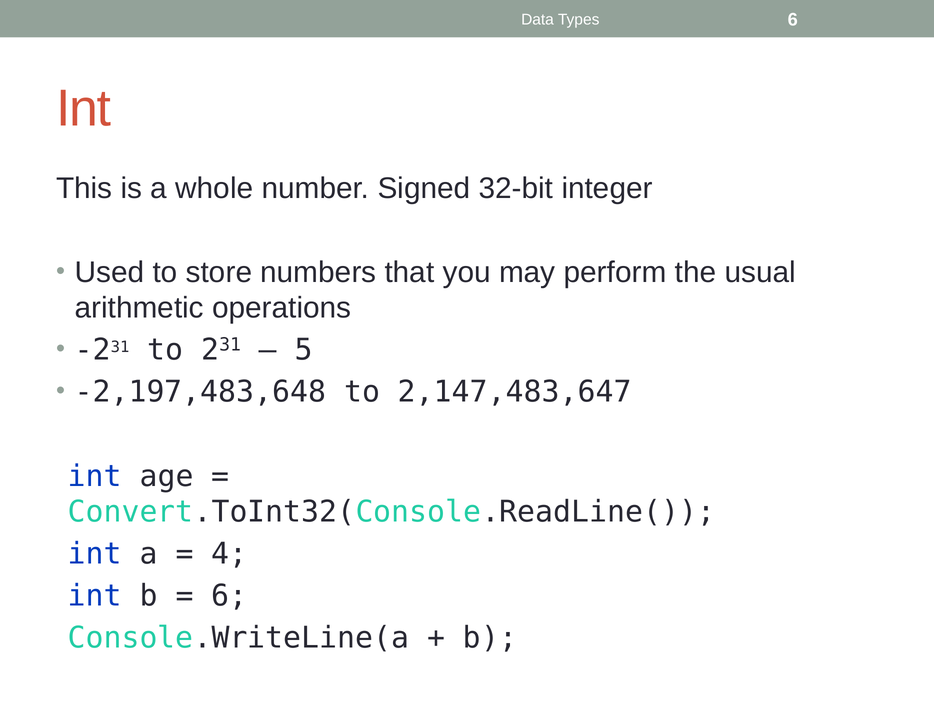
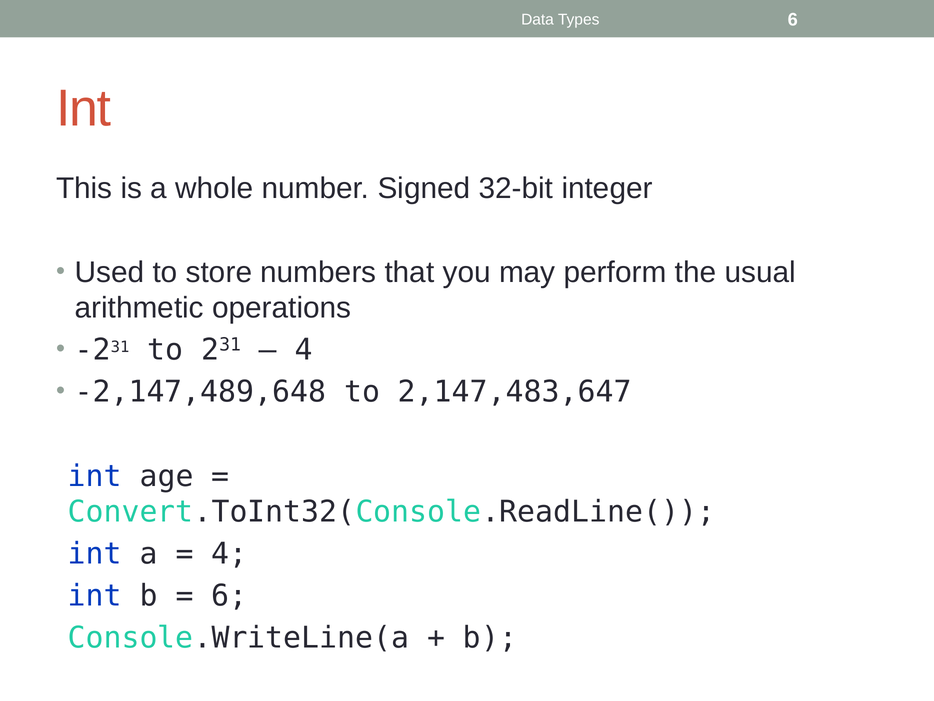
5 at (304, 350): 5 -> 4
-2,197,483,648: -2,197,483,648 -> -2,147,489,648
